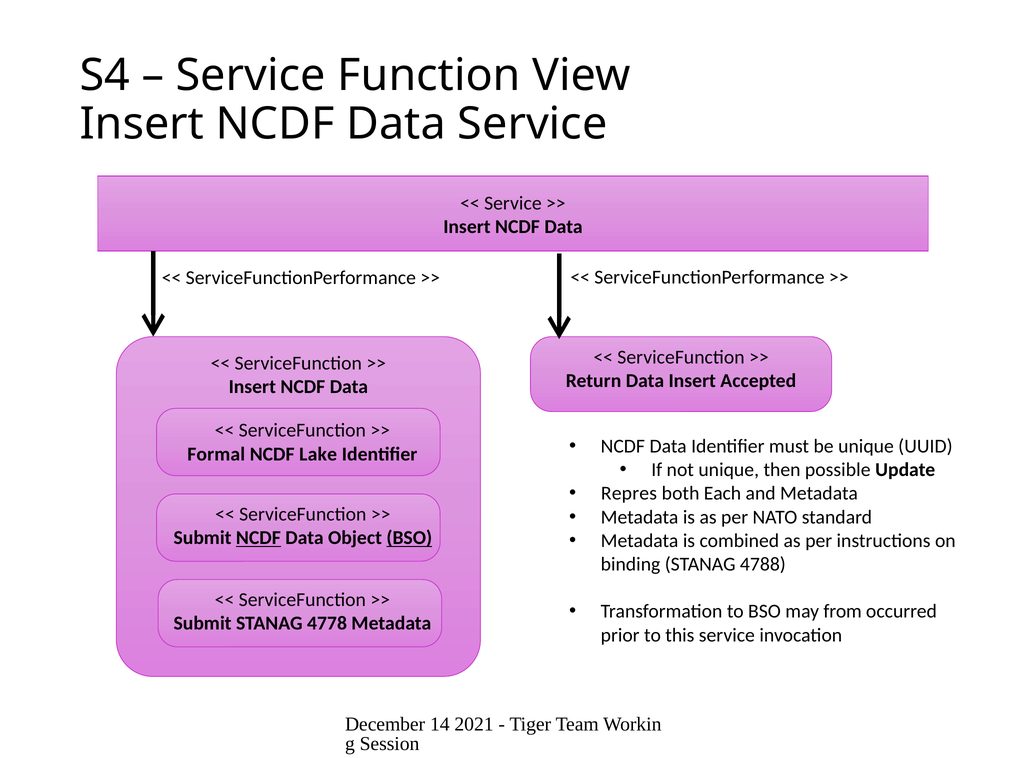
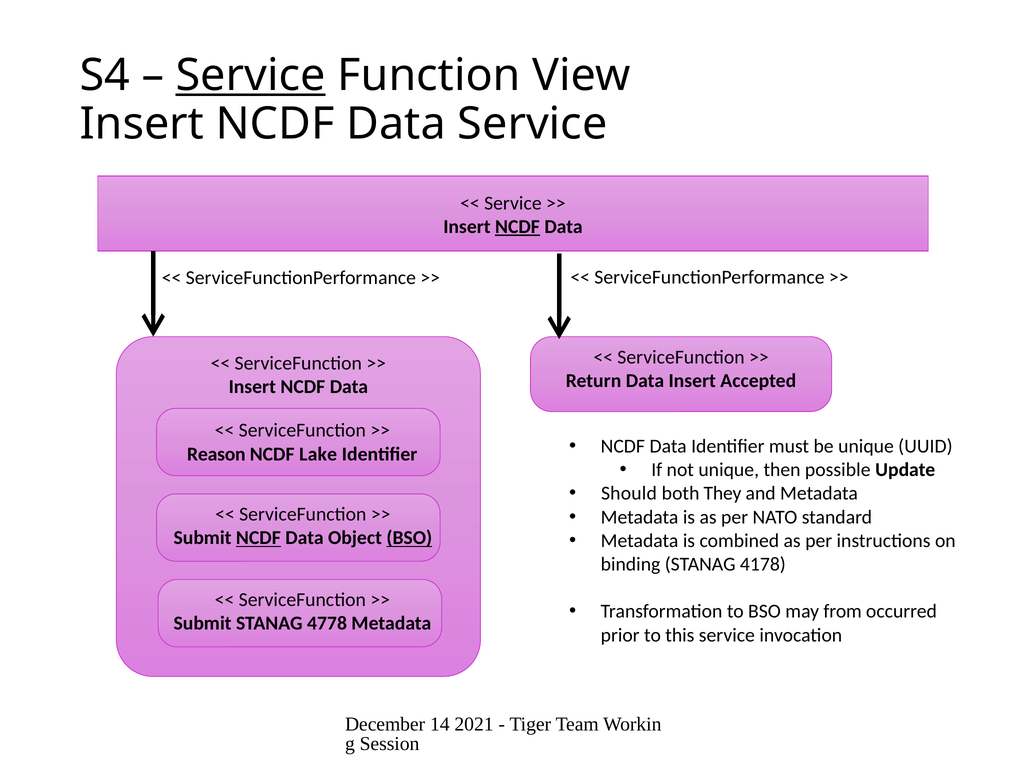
Service at (251, 76) underline: none -> present
NCDF at (517, 227) underline: none -> present
Formal: Formal -> Reason
Repres: Repres -> Should
Each: Each -> They
4788: 4788 -> 4178
